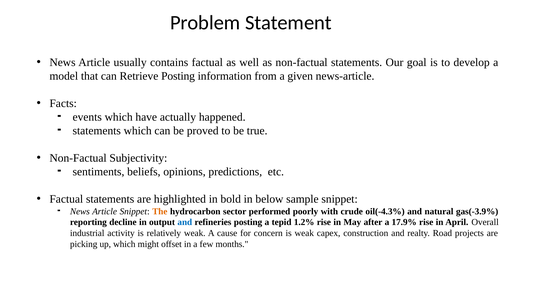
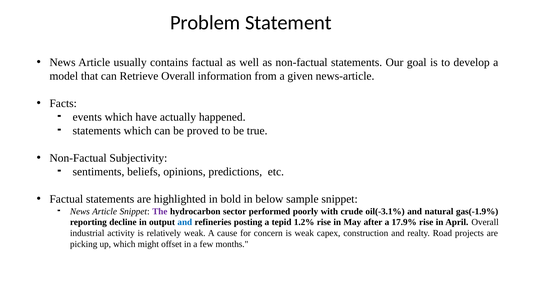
Retrieve Posting: Posting -> Overall
The colour: orange -> purple
oil(-4.3%: oil(-4.3% -> oil(-3.1%
gas(-3.9%: gas(-3.9% -> gas(-1.9%
